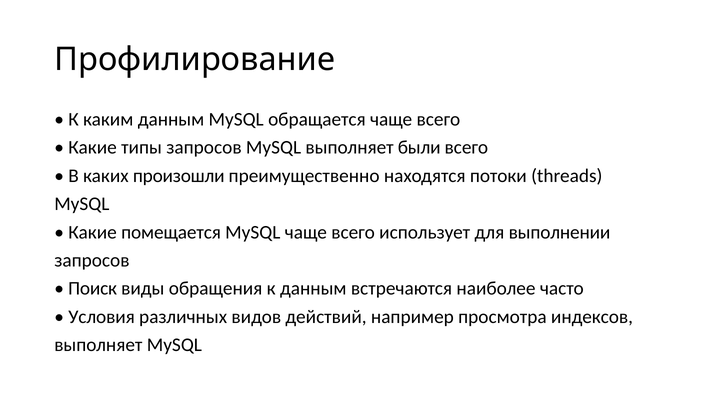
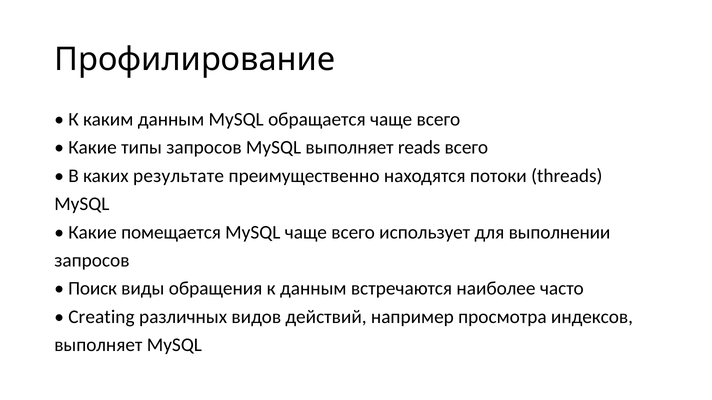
были: были -> reads
произошли: произошли -> результате
Условия: Условия -> Creating
